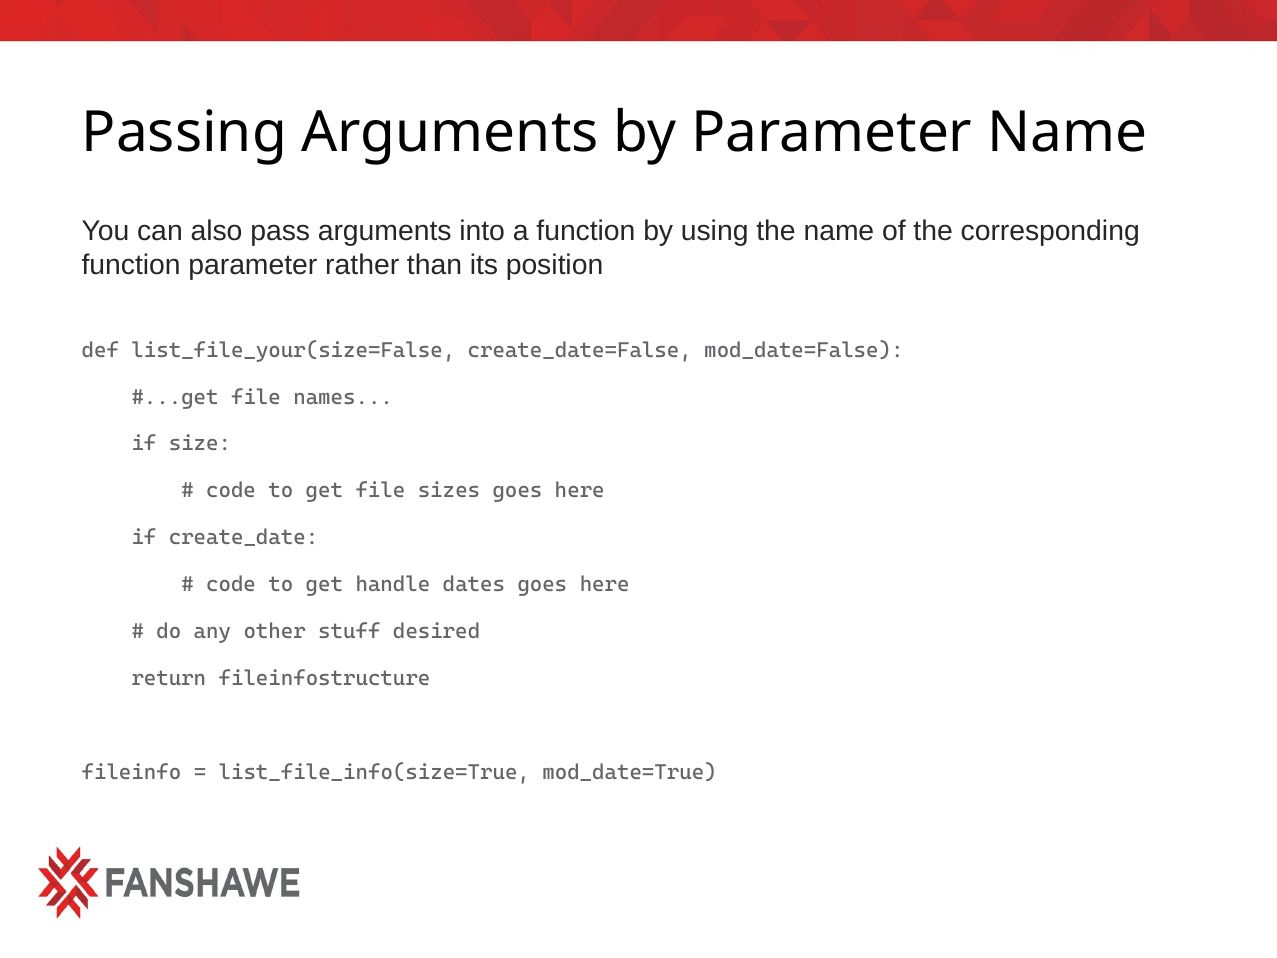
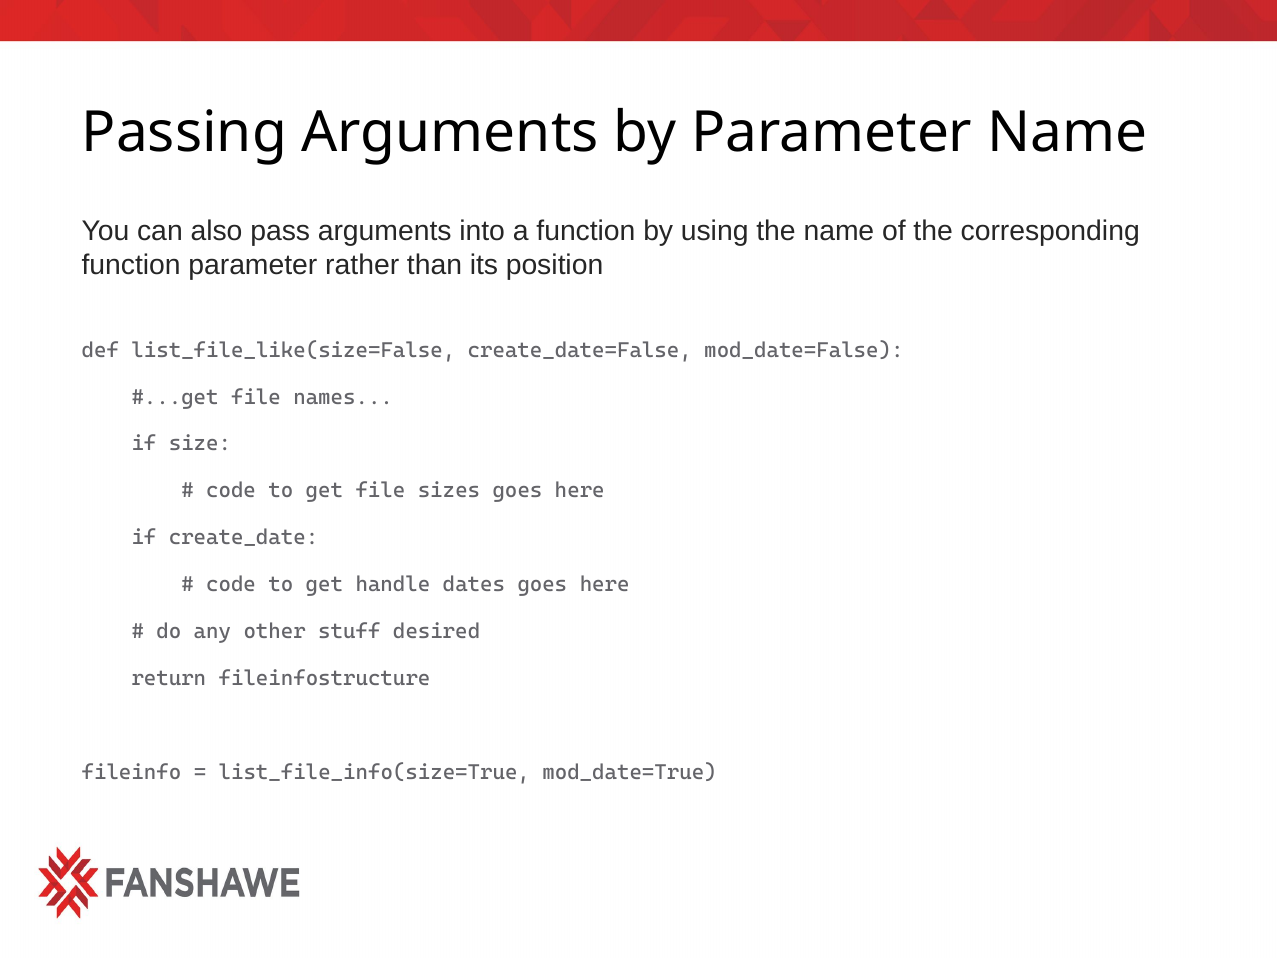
list_file_your(size=False: list_file_your(size=False -> list_file_like(size=False
